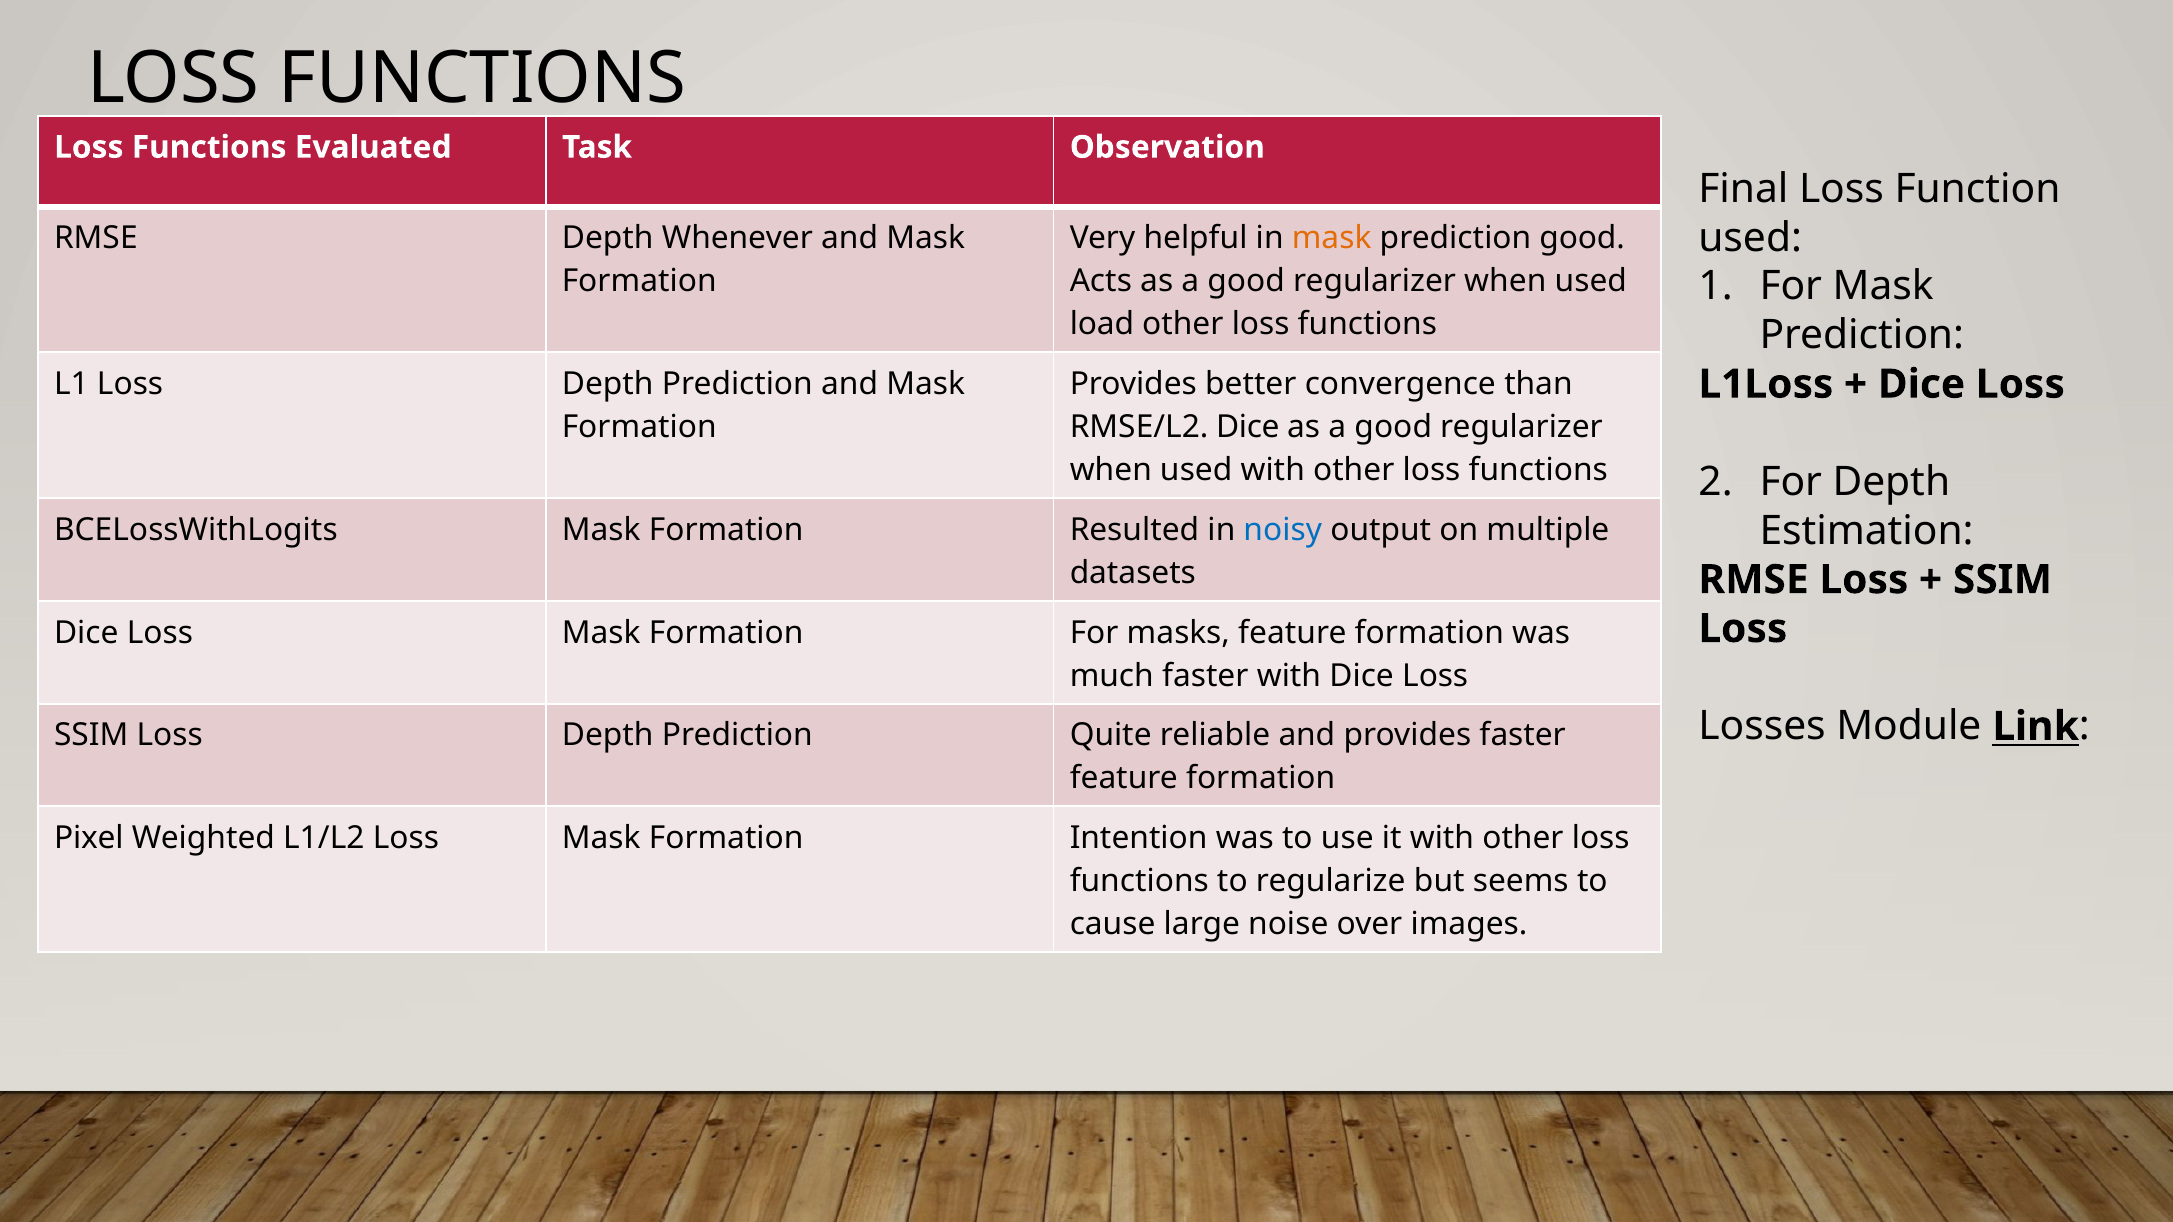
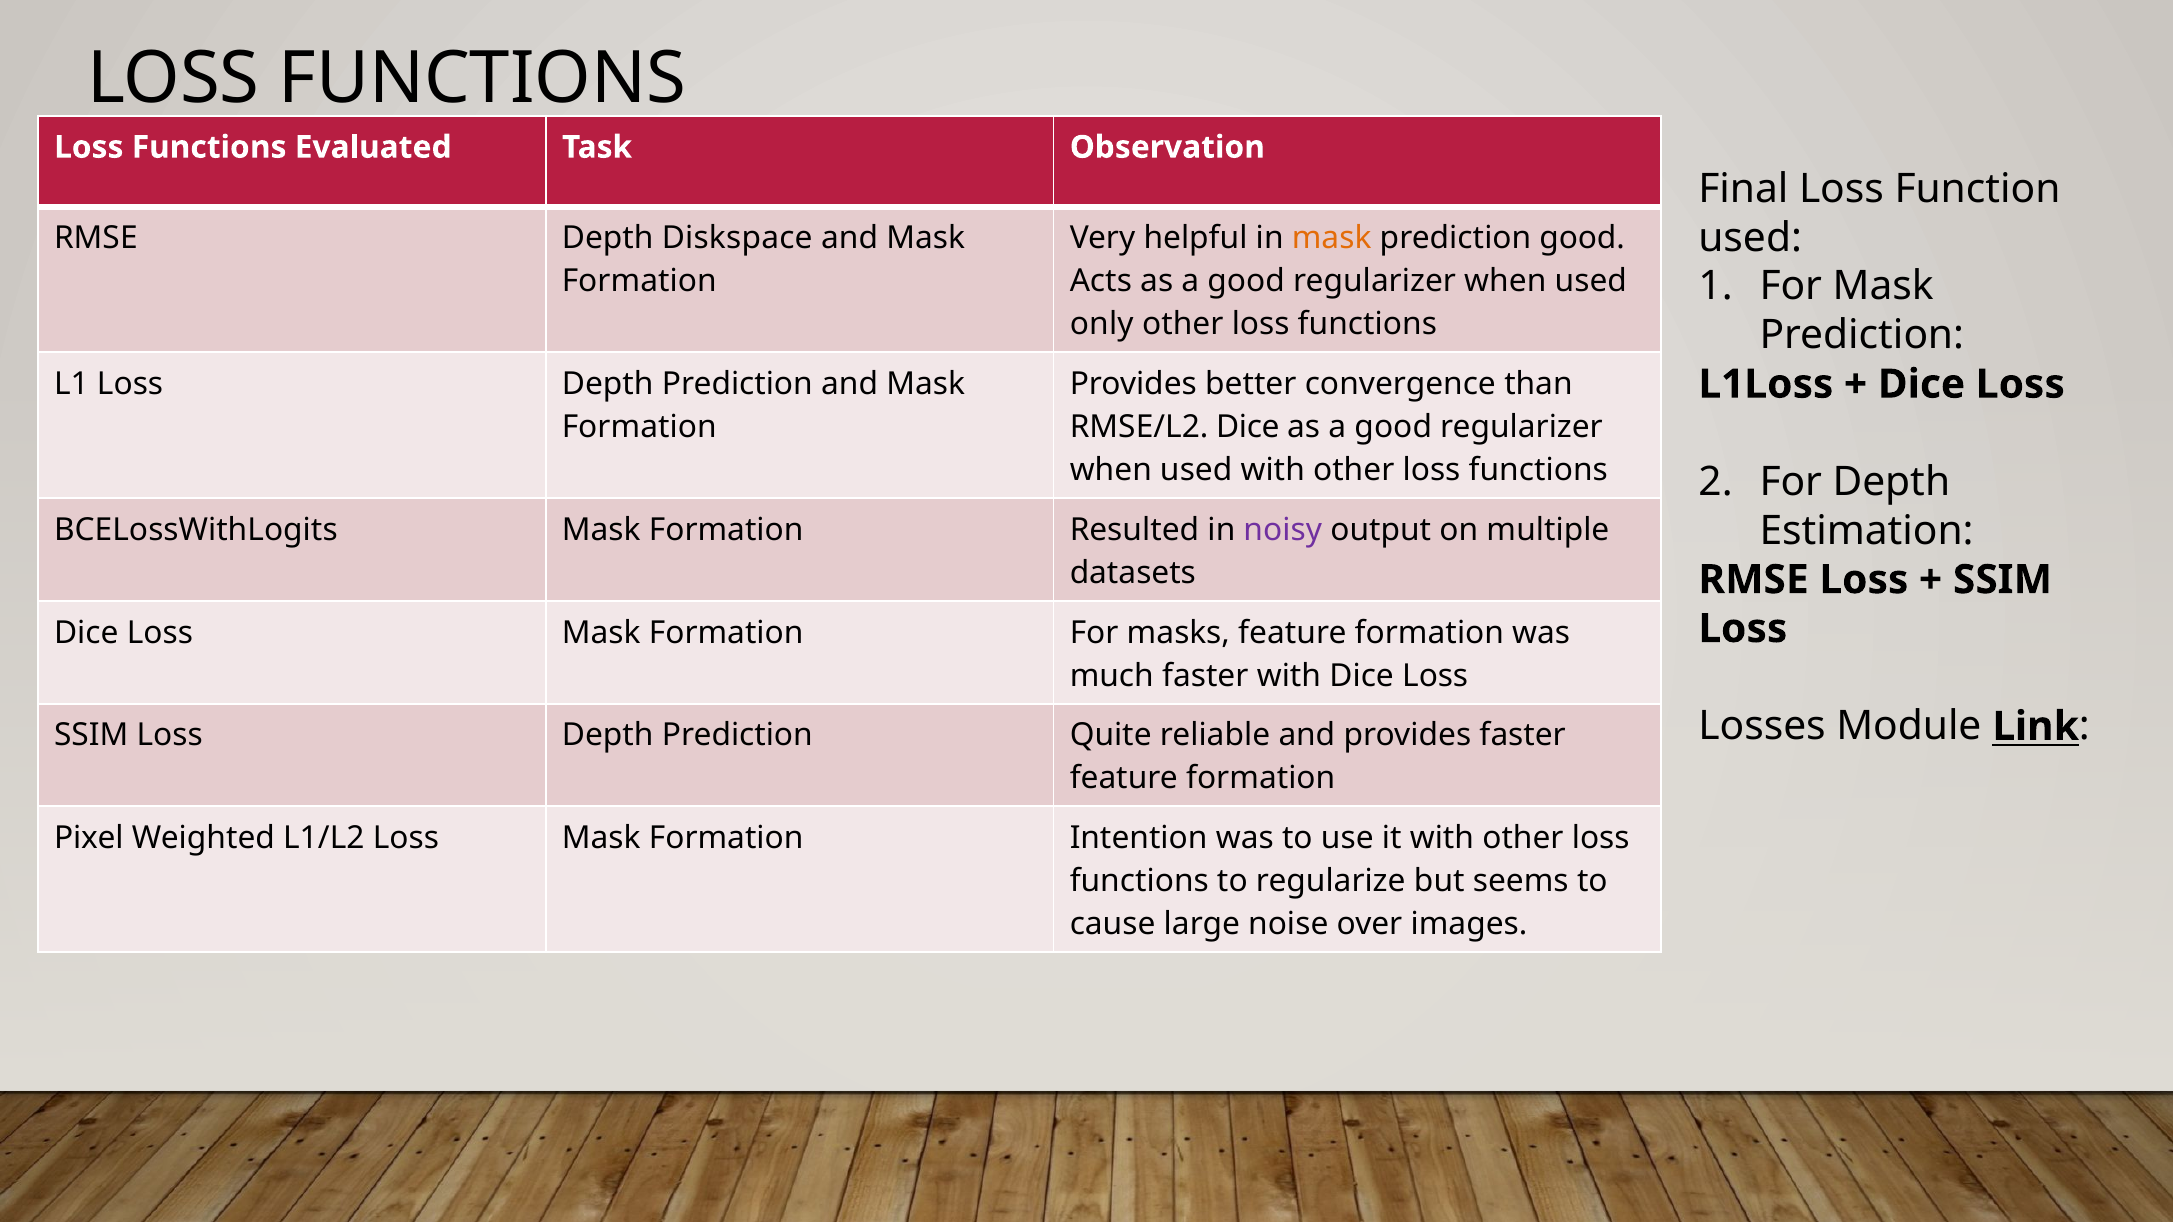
Whenever: Whenever -> Diskspace
load: load -> only
noisy colour: blue -> purple
